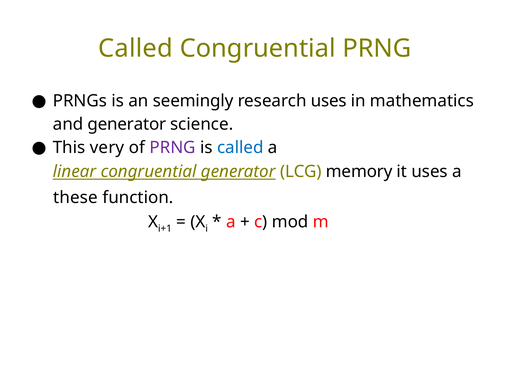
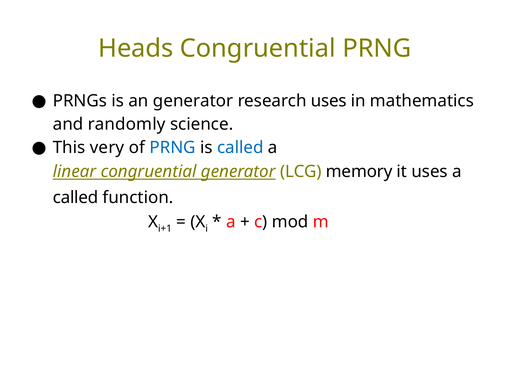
Called at (136, 49): Called -> Heads
an seemingly: seemingly -> generator
and generator: generator -> randomly
PRNG at (173, 148) colour: purple -> blue
these at (75, 198): these -> called
